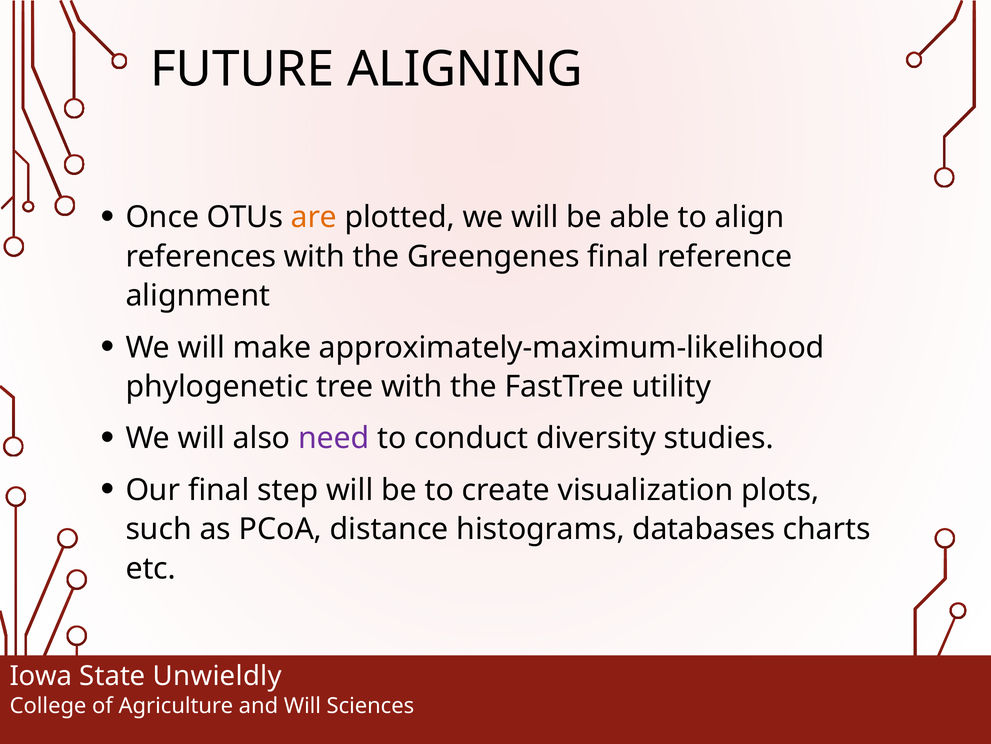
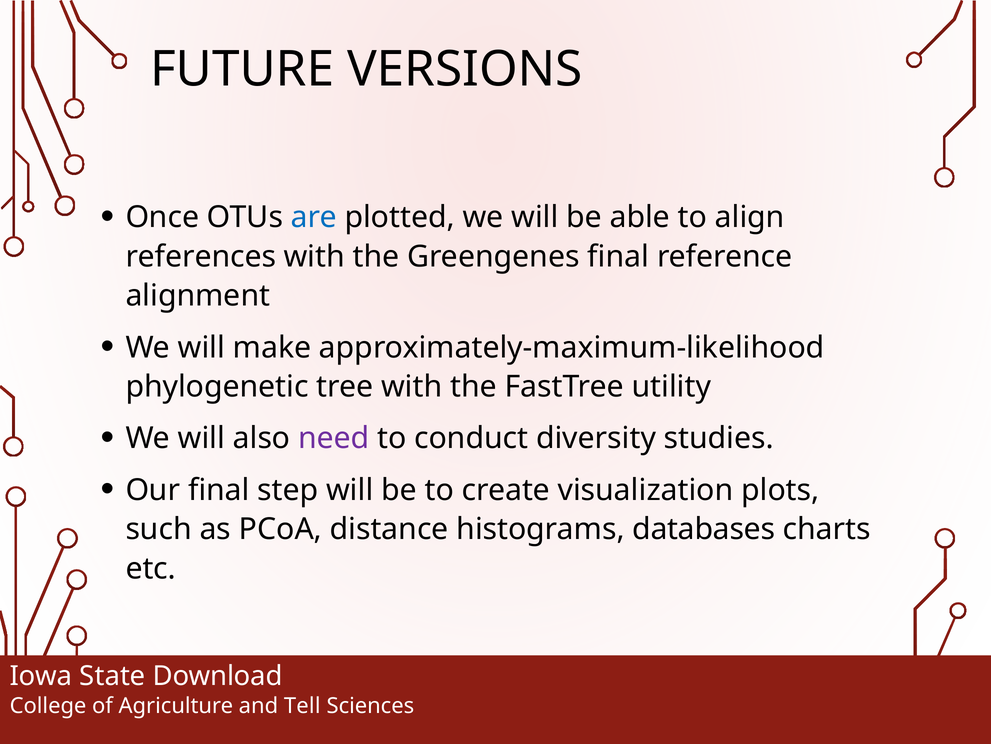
ALIGNING: ALIGNING -> VERSIONS
are colour: orange -> blue
Unwieldly: Unwieldly -> Download
and Will: Will -> Tell
